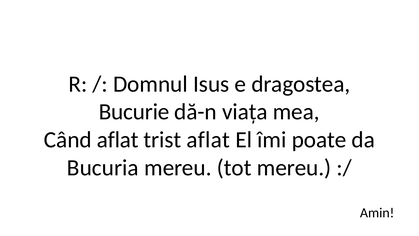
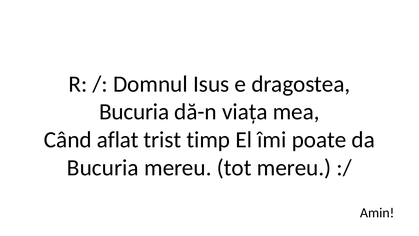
Bucurie at (134, 112): Bucurie -> Bucuria
trist aflat: aflat -> timp
